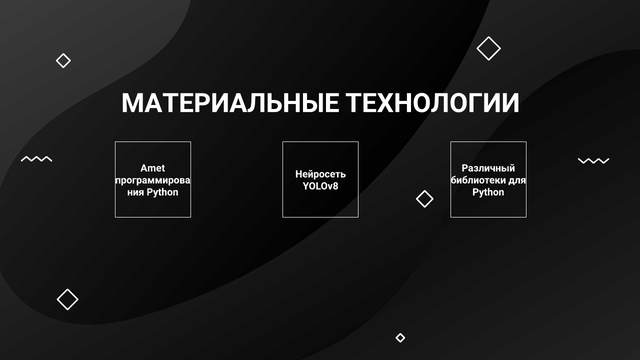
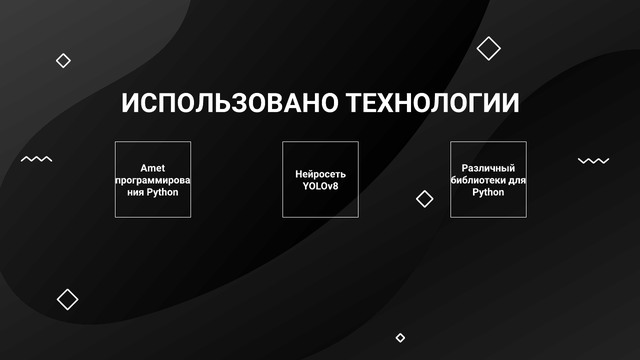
МАТЕРИАЛЬНЫЕ: МАТЕРИАЛЬНЫЕ -> ИСПОЛЬЗОВАНО
